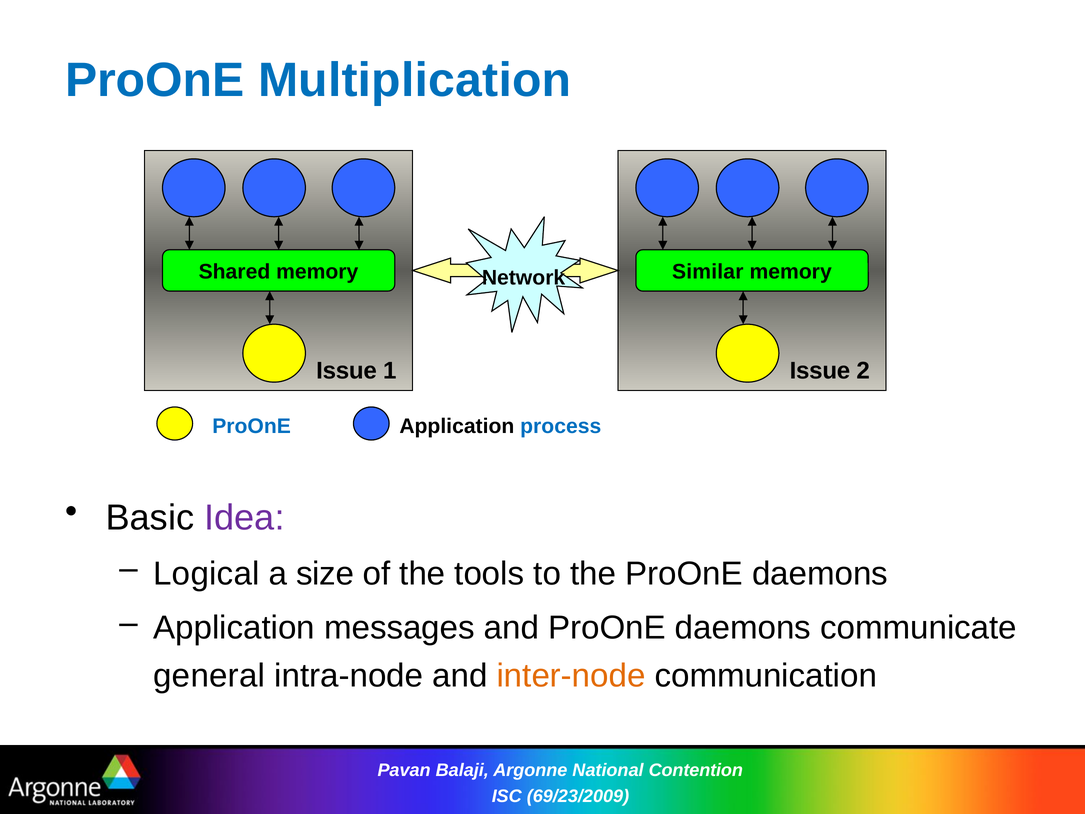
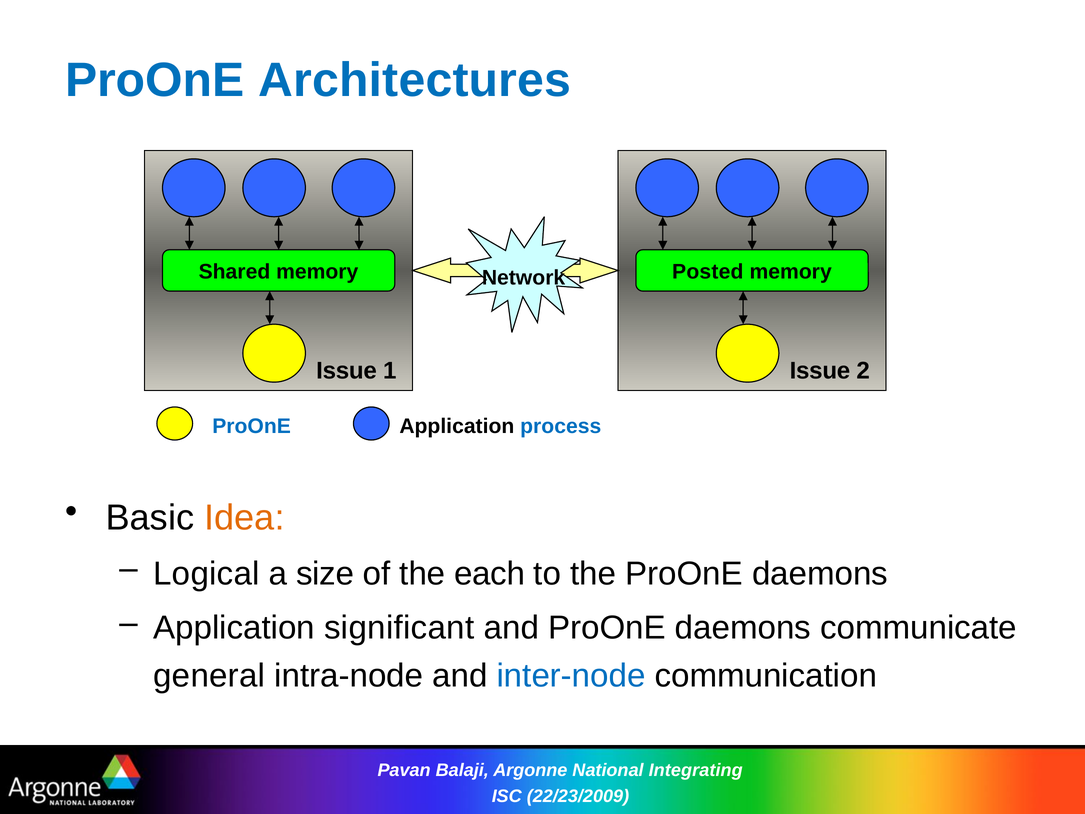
Multiplication: Multiplication -> Architectures
Similar: Similar -> Posted
Idea colour: purple -> orange
tools: tools -> each
messages: messages -> significant
inter-node colour: orange -> blue
Contention: Contention -> Integrating
69/23/2009: 69/23/2009 -> 22/23/2009
